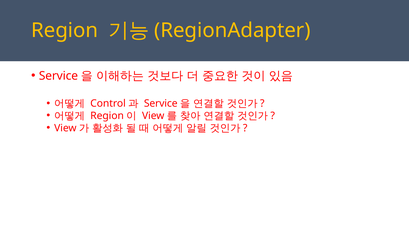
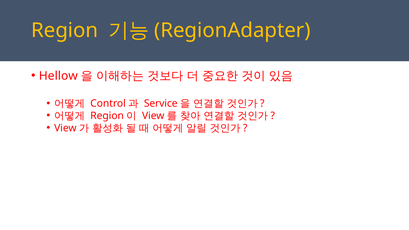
Service at (58, 76): Service -> Hellow
